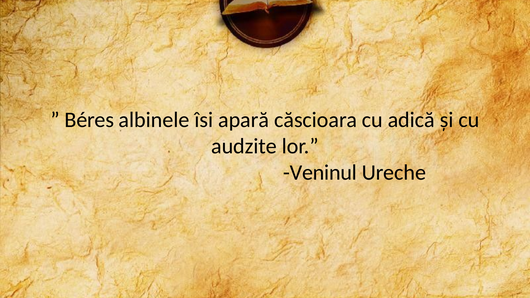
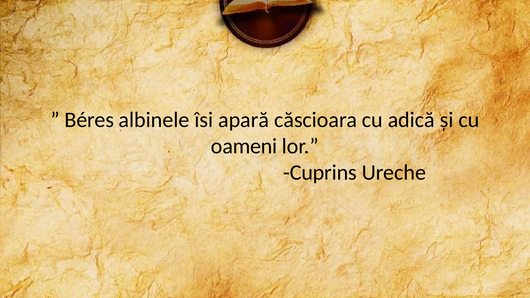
audzite: audzite -> oameni
Veninul: Veninul -> Cuprins
